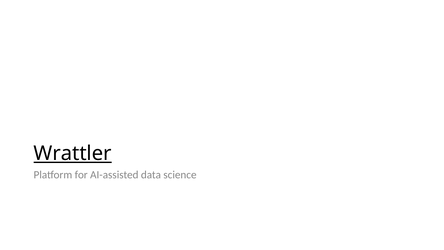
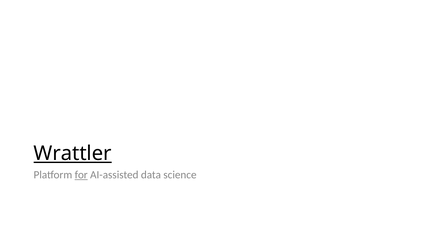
for underline: none -> present
